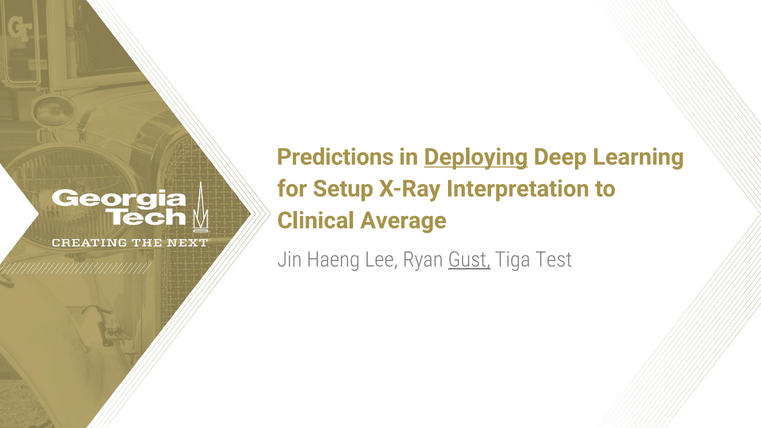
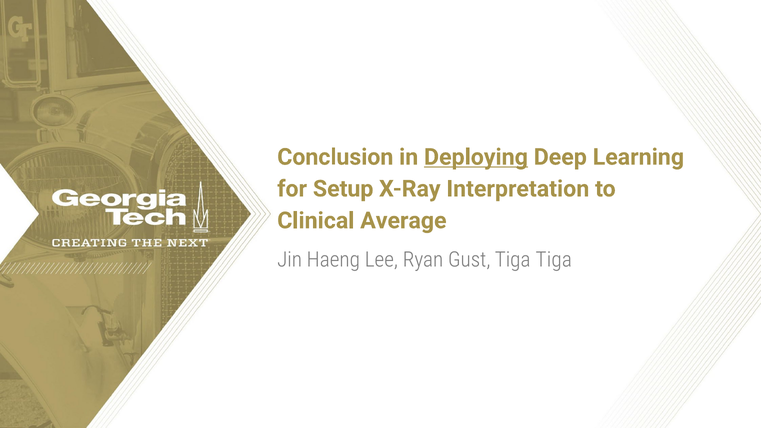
Predictions: Predictions -> Conclusion
Gust underline: present -> none
Tiga Test: Test -> Tiga
